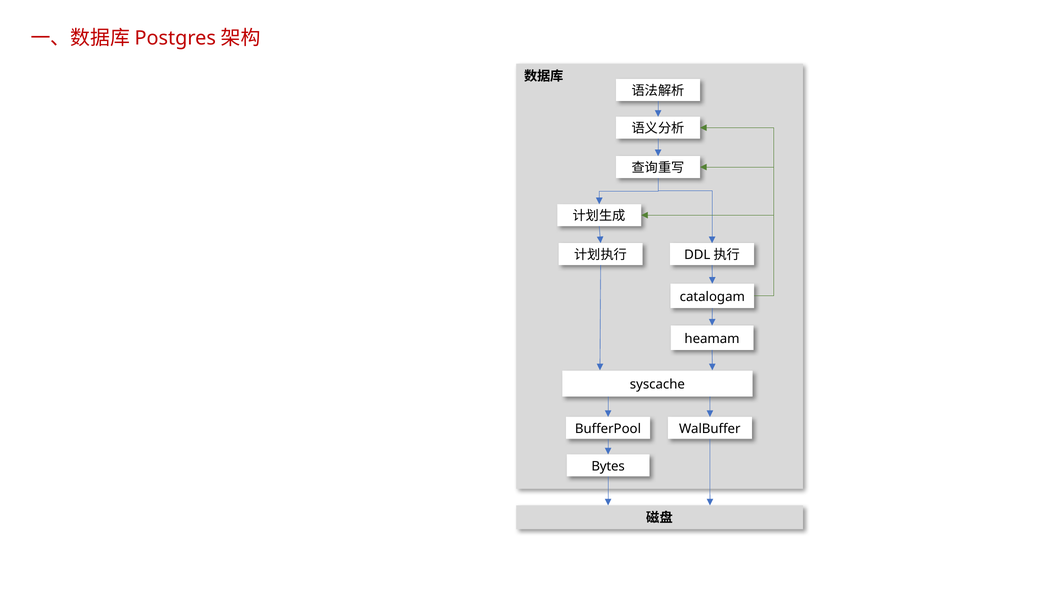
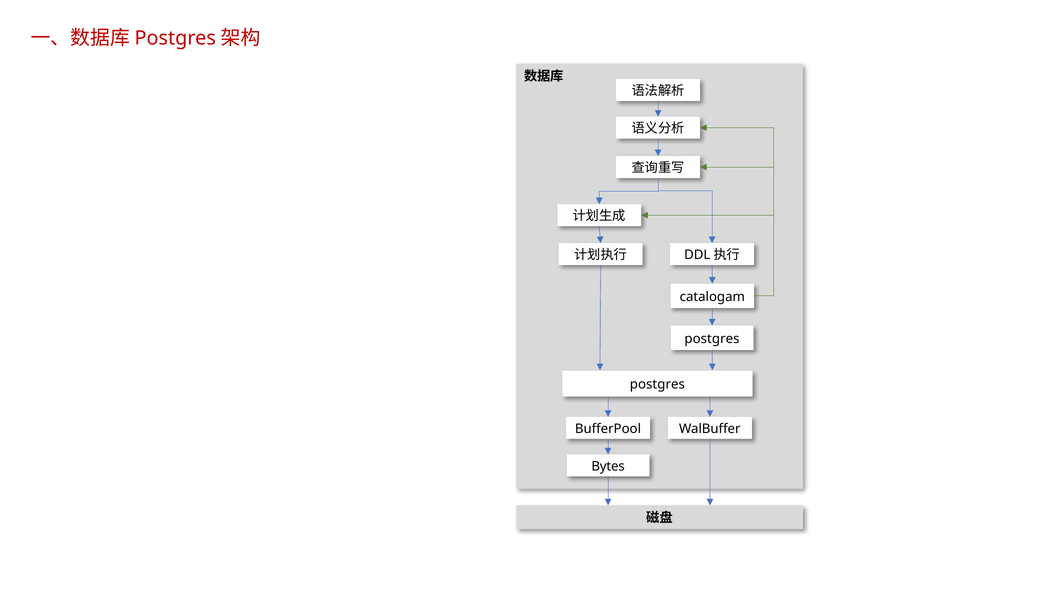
heamam at (712, 338): heamam -> postgres
syscache at (657, 384): syscache -> postgres
